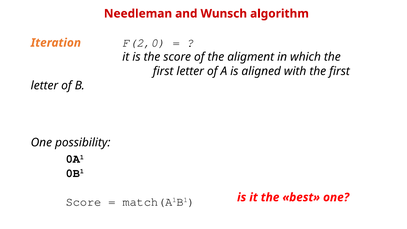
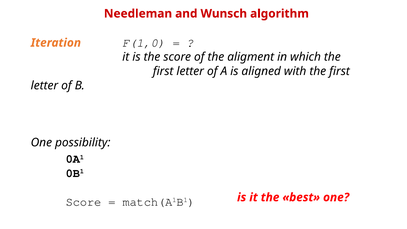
F(2,0: F(2,0 -> F(1,0
